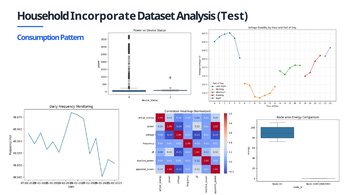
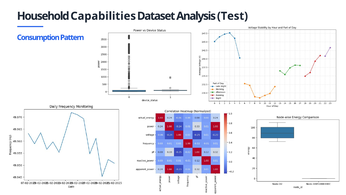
Incorporate: Incorporate -> Capabilities
